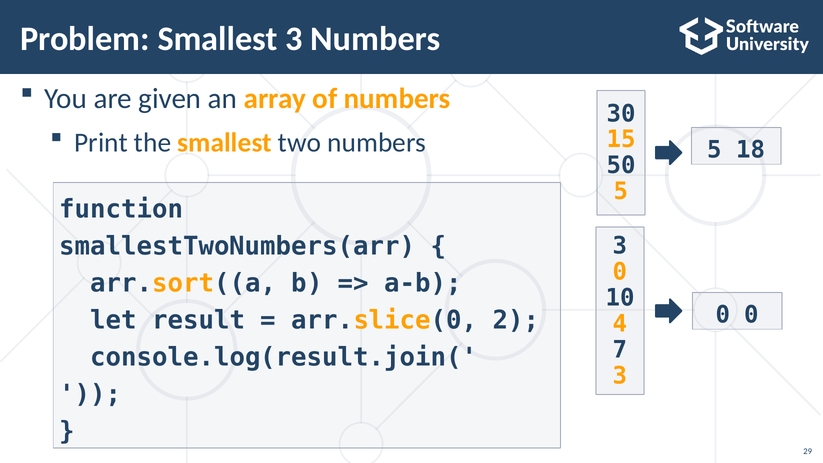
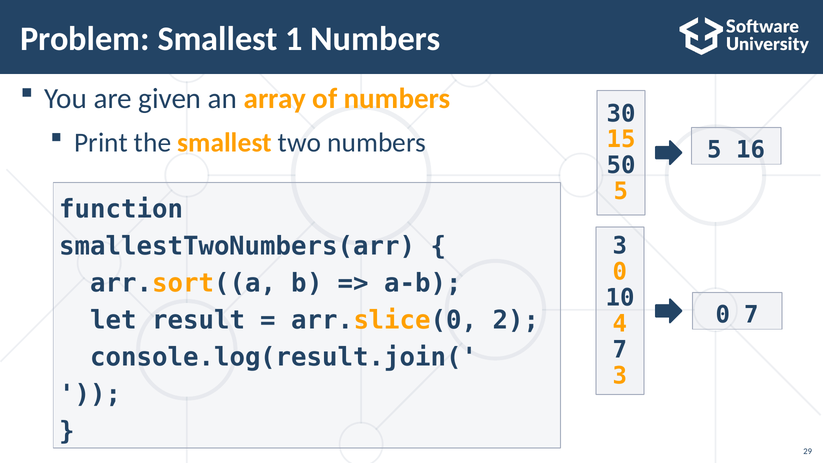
Smallest 3: 3 -> 1
18: 18 -> 16
0 0: 0 -> 7
